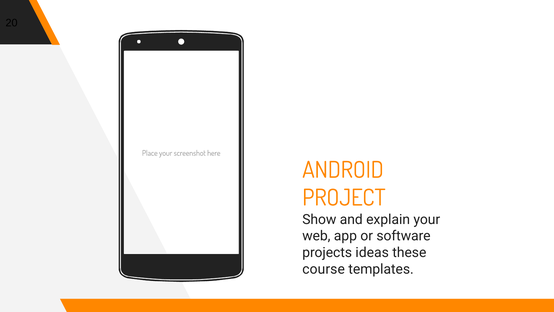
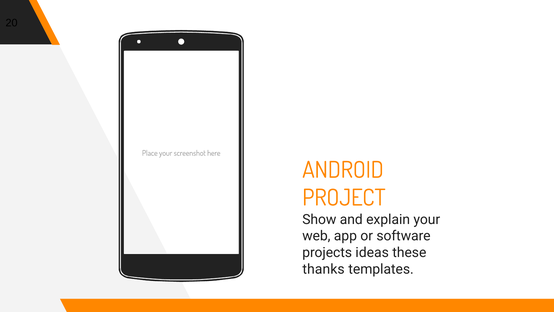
course: course -> thanks
